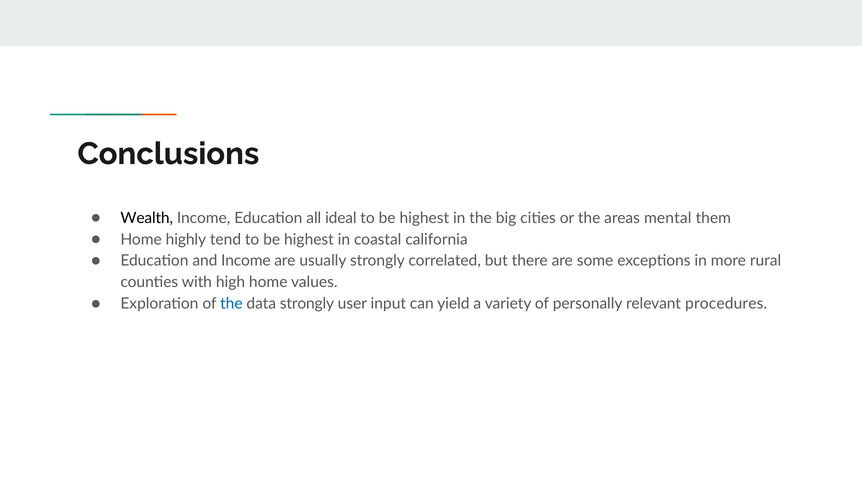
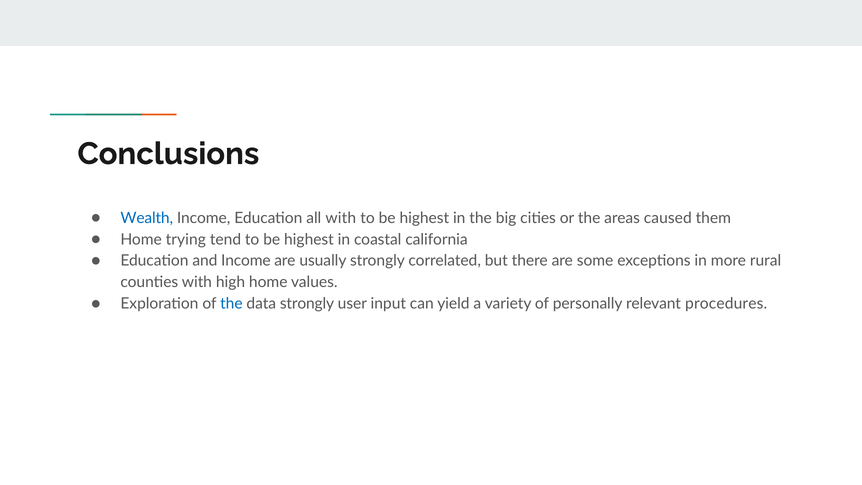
Wealth colour: black -> blue
all ideal: ideal -> with
mental: mental -> caused
highly: highly -> trying
